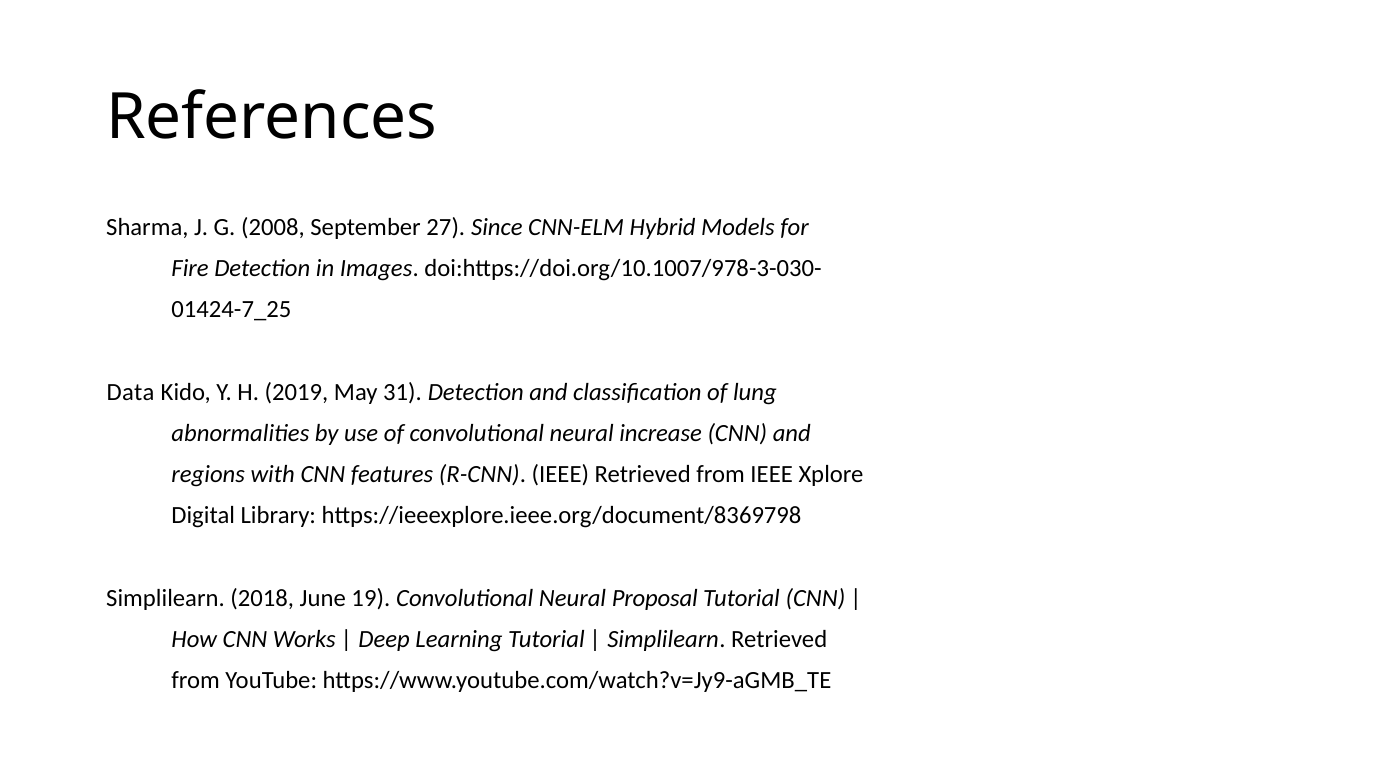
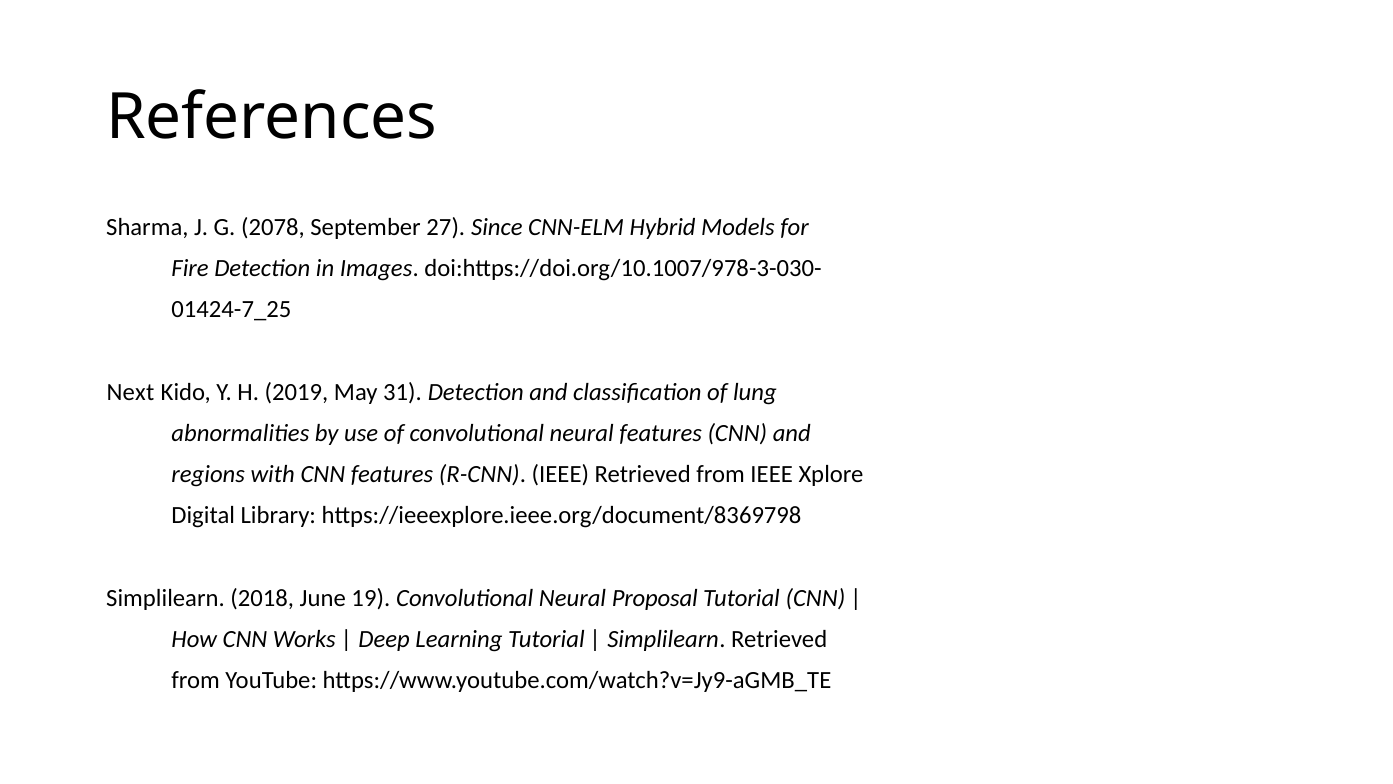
2008: 2008 -> 2078
Data: Data -> Next
neural increase: increase -> features
